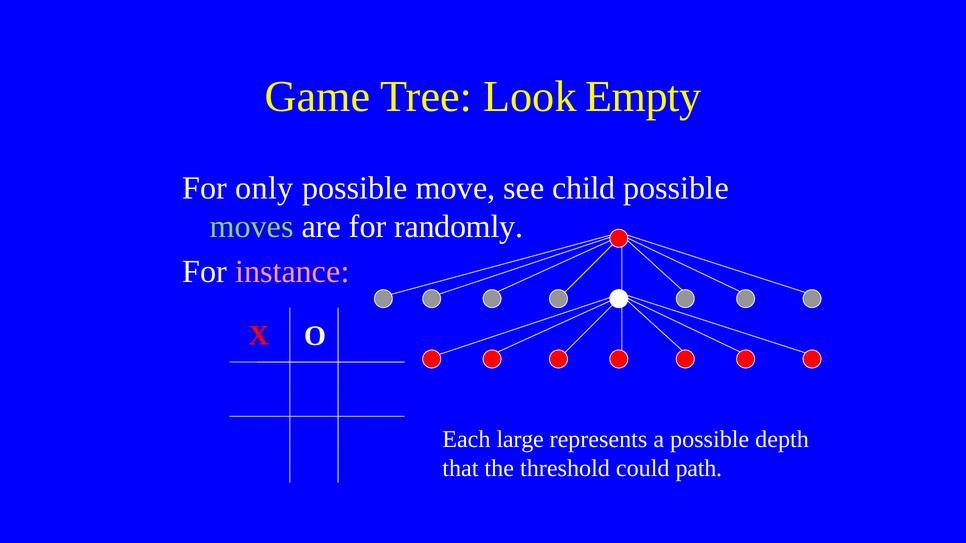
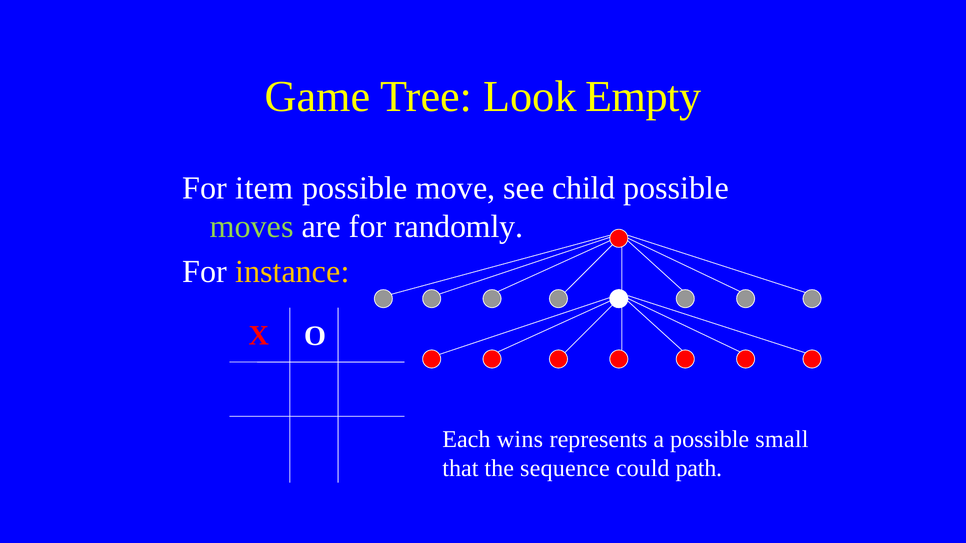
only: only -> item
instance colour: pink -> yellow
large: large -> wins
depth: depth -> small
threshold: threshold -> sequence
